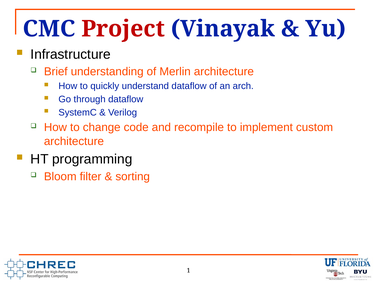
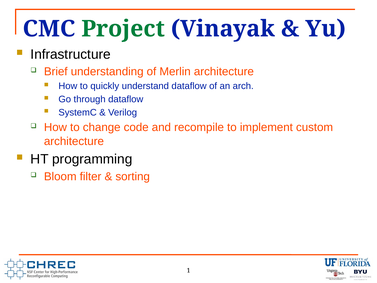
Project colour: red -> green
